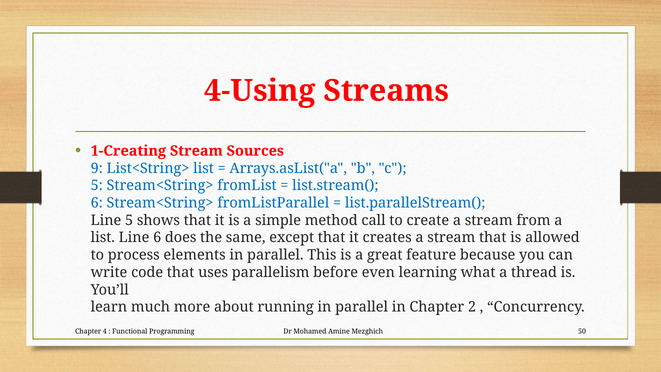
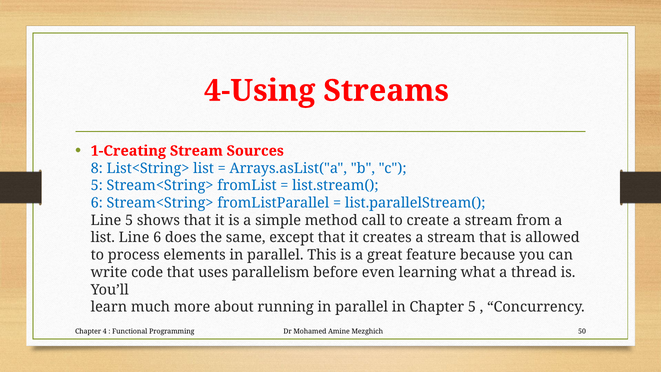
9: 9 -> 8
Chapter 2: 2 -> 5
